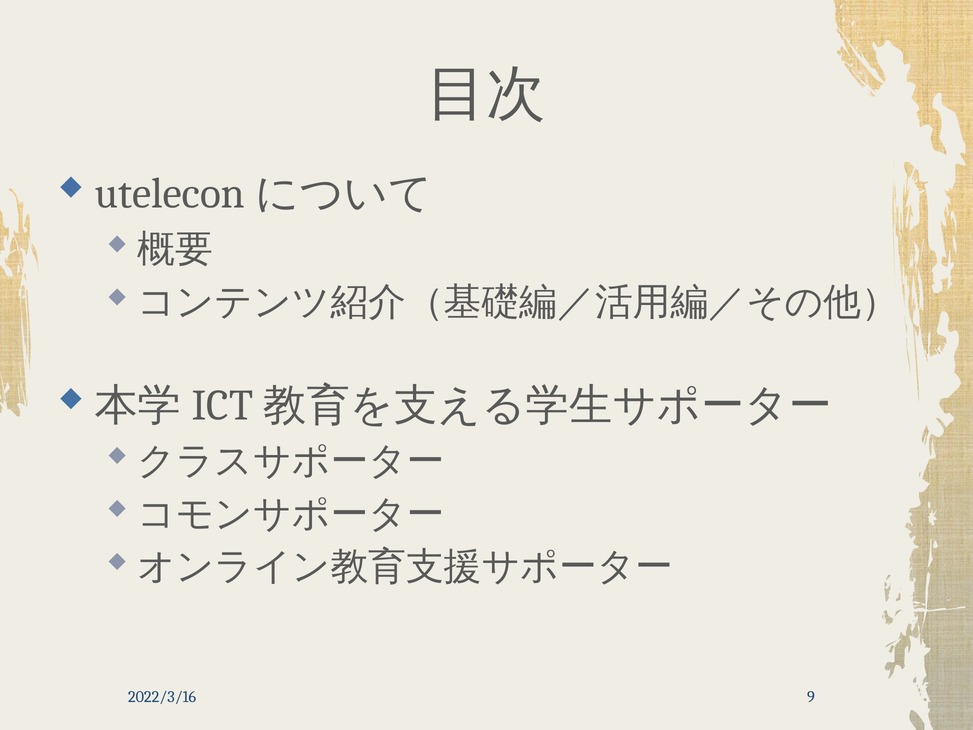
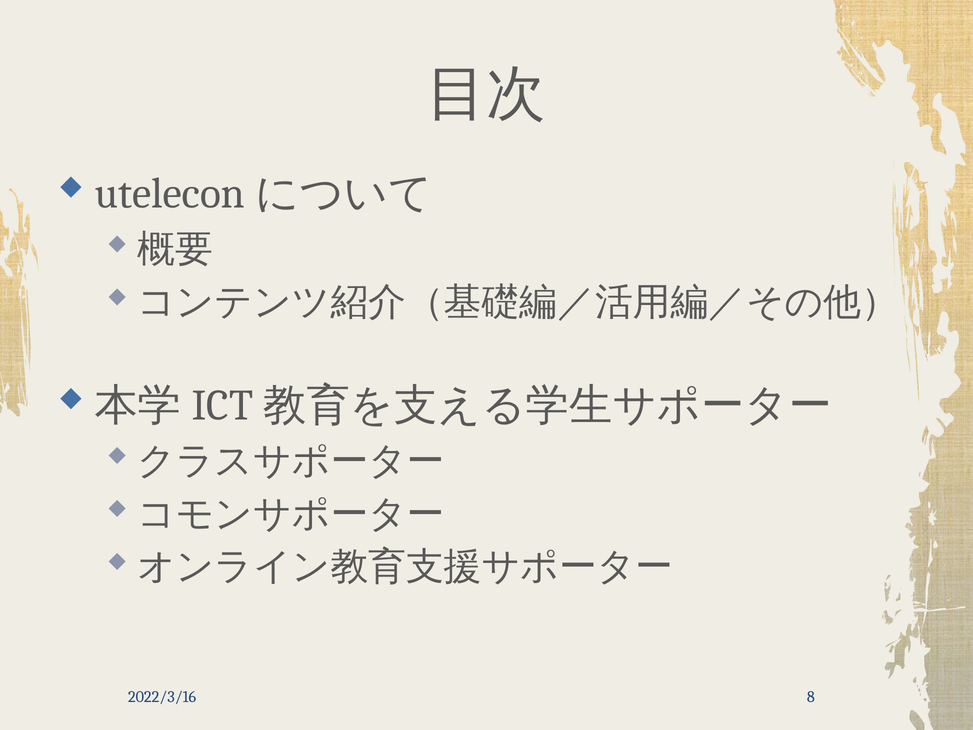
9: 9 -> 8
